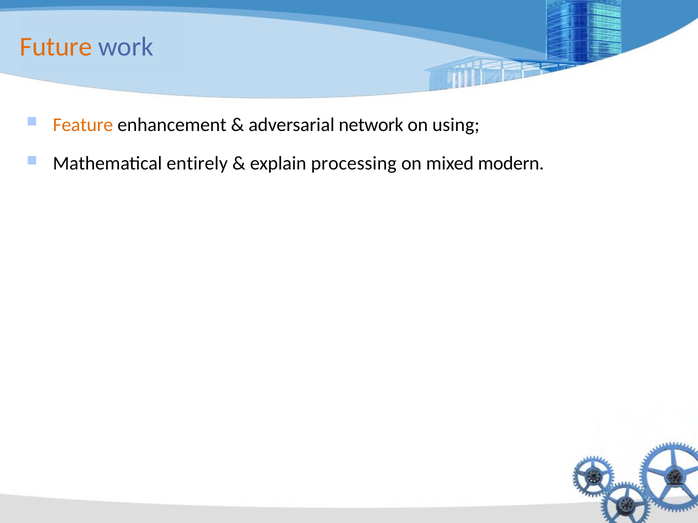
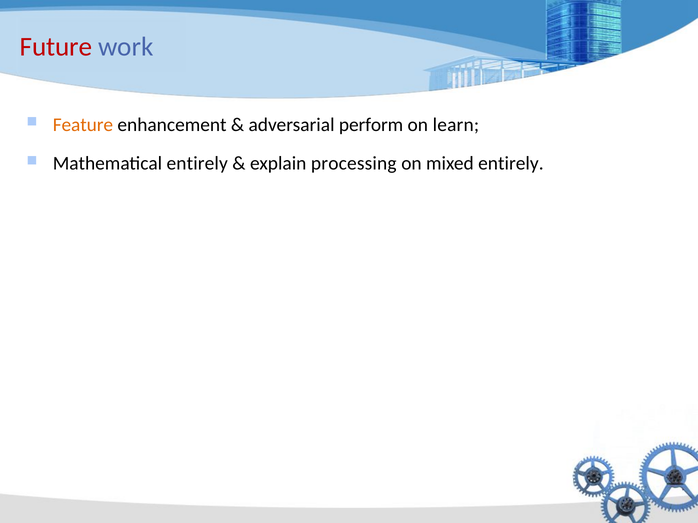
Future colour: orange -> red
network: network -> perform
using: using -> learn
mixed modern: modern -> entirely
